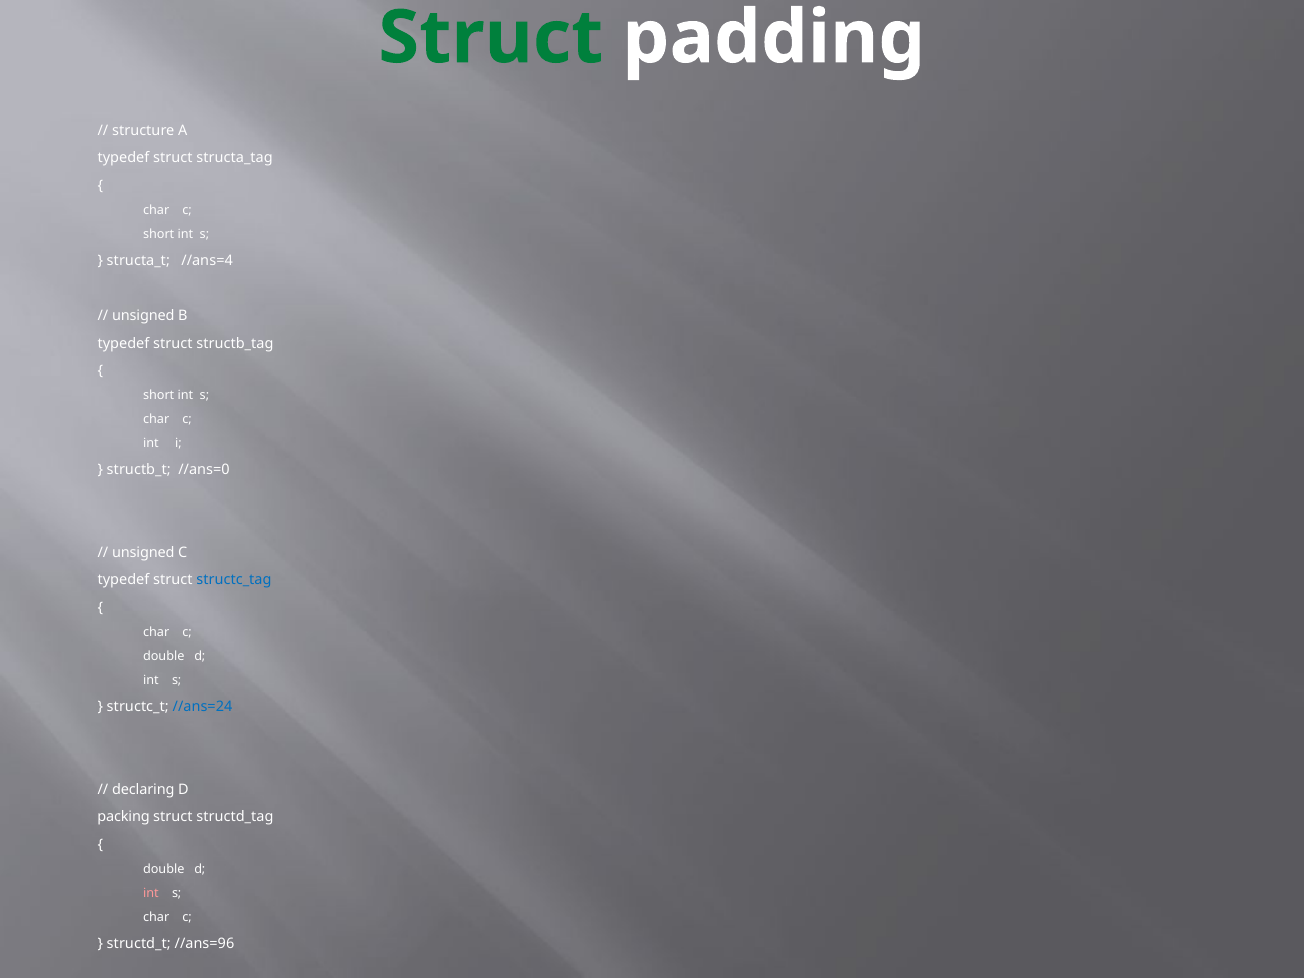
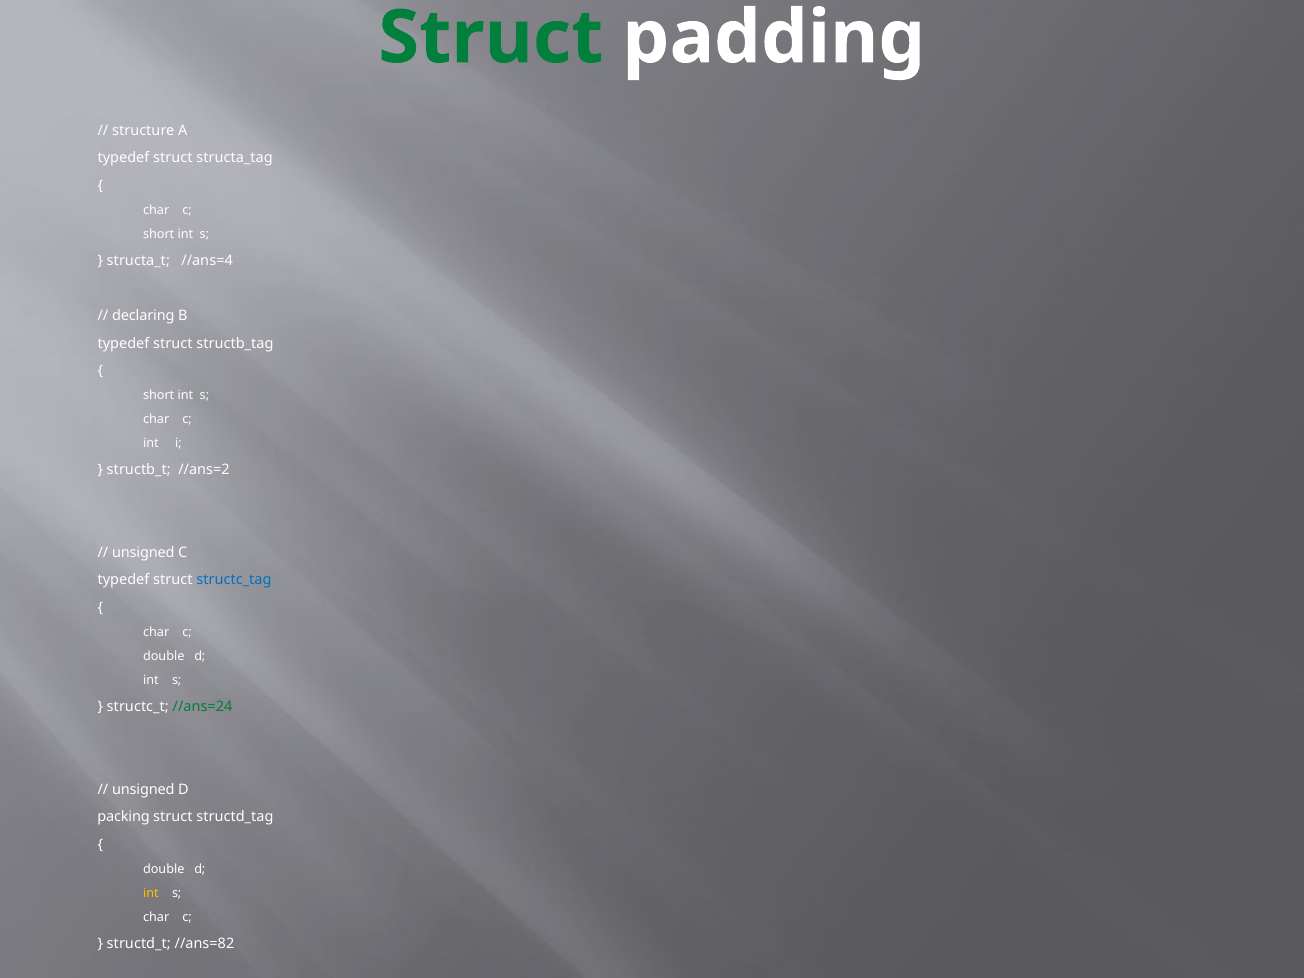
unsigned at (143, 316): unsigned -> declaring
//ans=0: //ans=0 -> //ans=2
//ans=24 colour: blue -> green
declaring at (143, 789): declaring -> unsigned
int at (151, 893) colour: pink -> yellow
//ans=96: //ans=96 -> //ans=82
